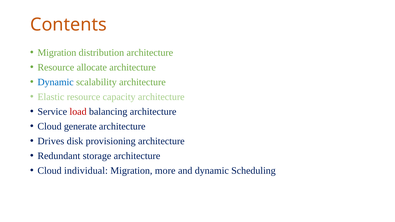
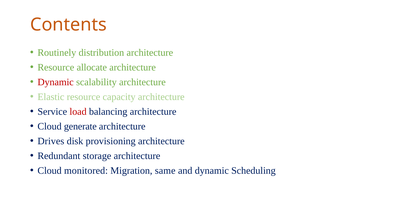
Migration at (57, 53): Migration -> Routinely
Dynamic at (56, 82) colour: blue -> red
individual: individual -> monitored
more: more -> same
